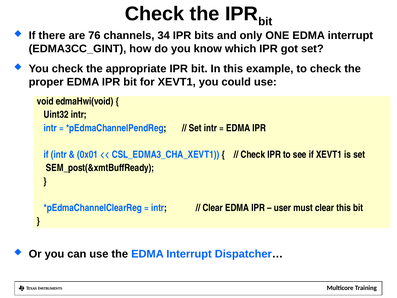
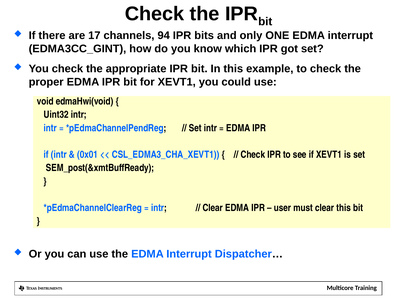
76: 76 -> 17
34: 34 -> 94
